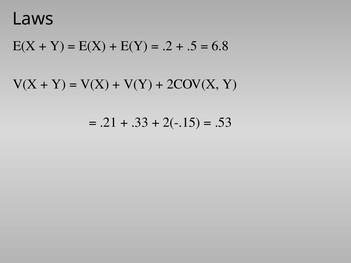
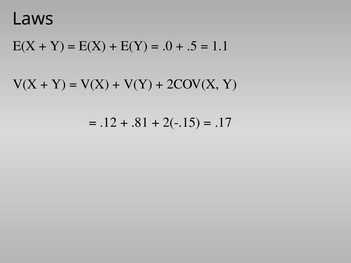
.2: .2 -> .0
6.8: 6.8 -> 1.1
.21: .21 -> .12
.33: .33 -> .81
.53: .53 -> .17
